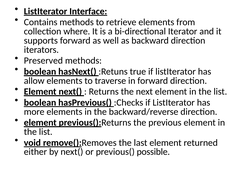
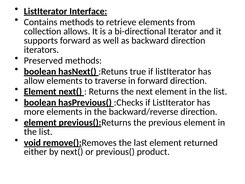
where: where -> allows
possible: possible -> product
